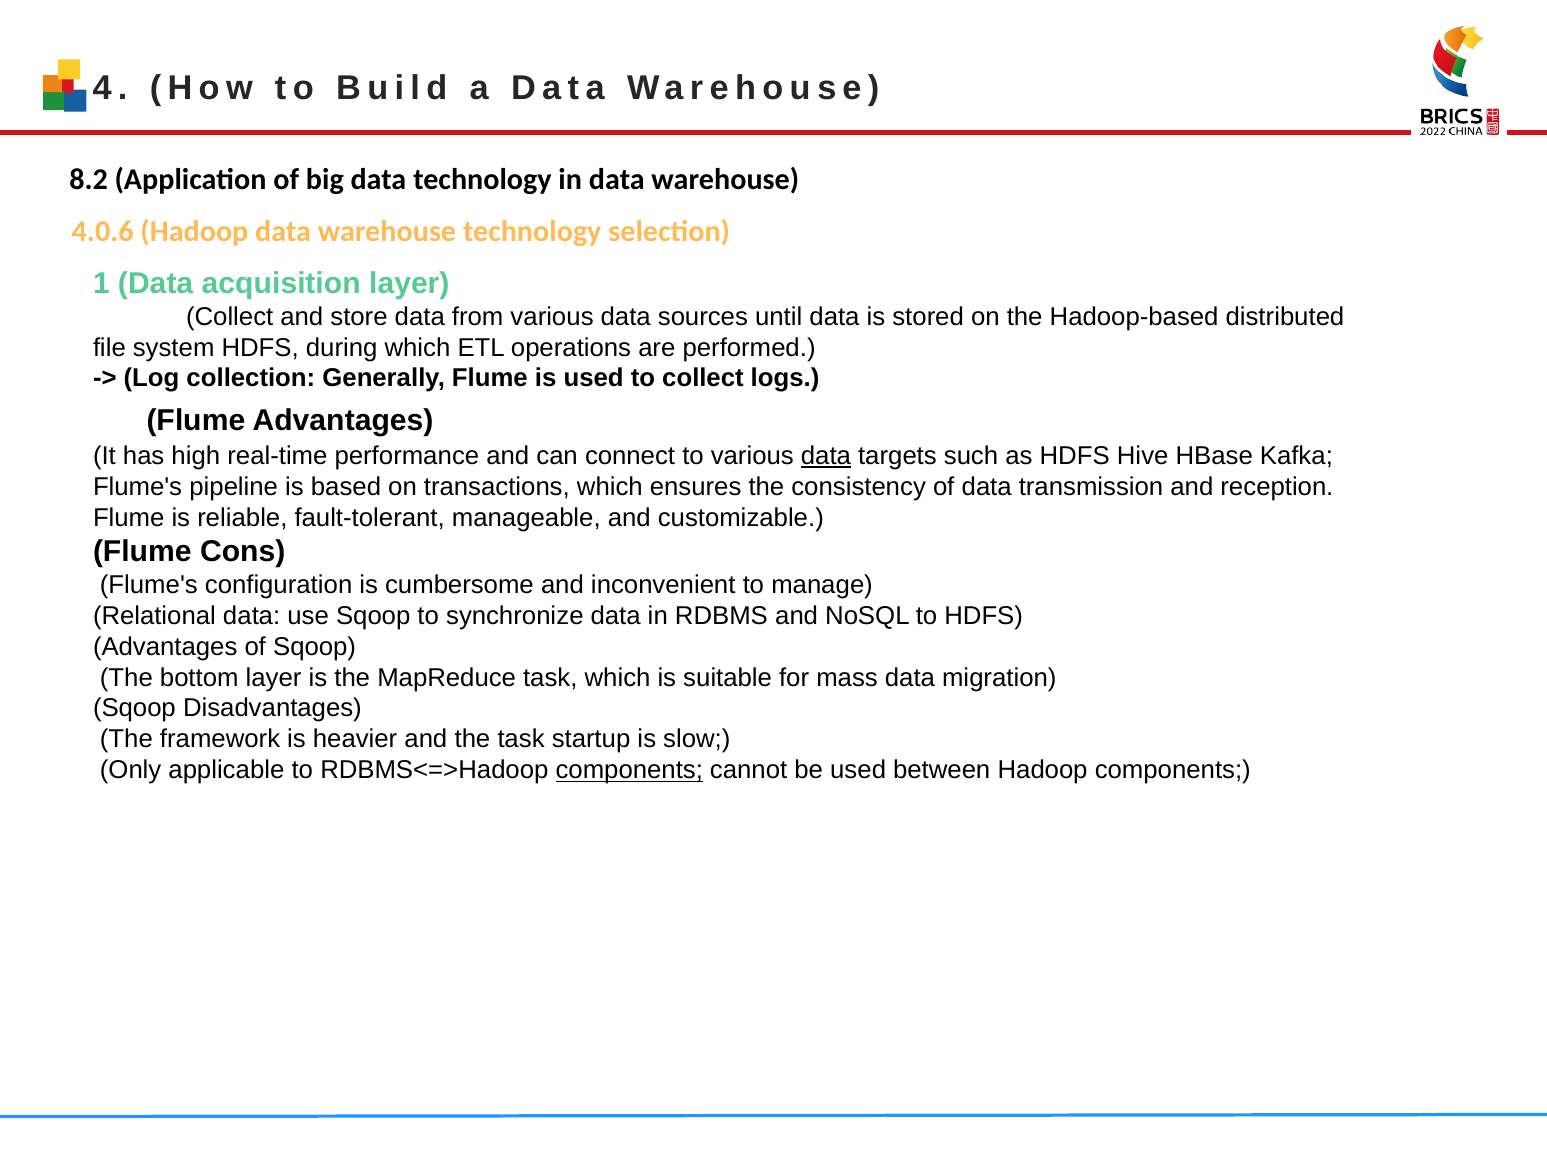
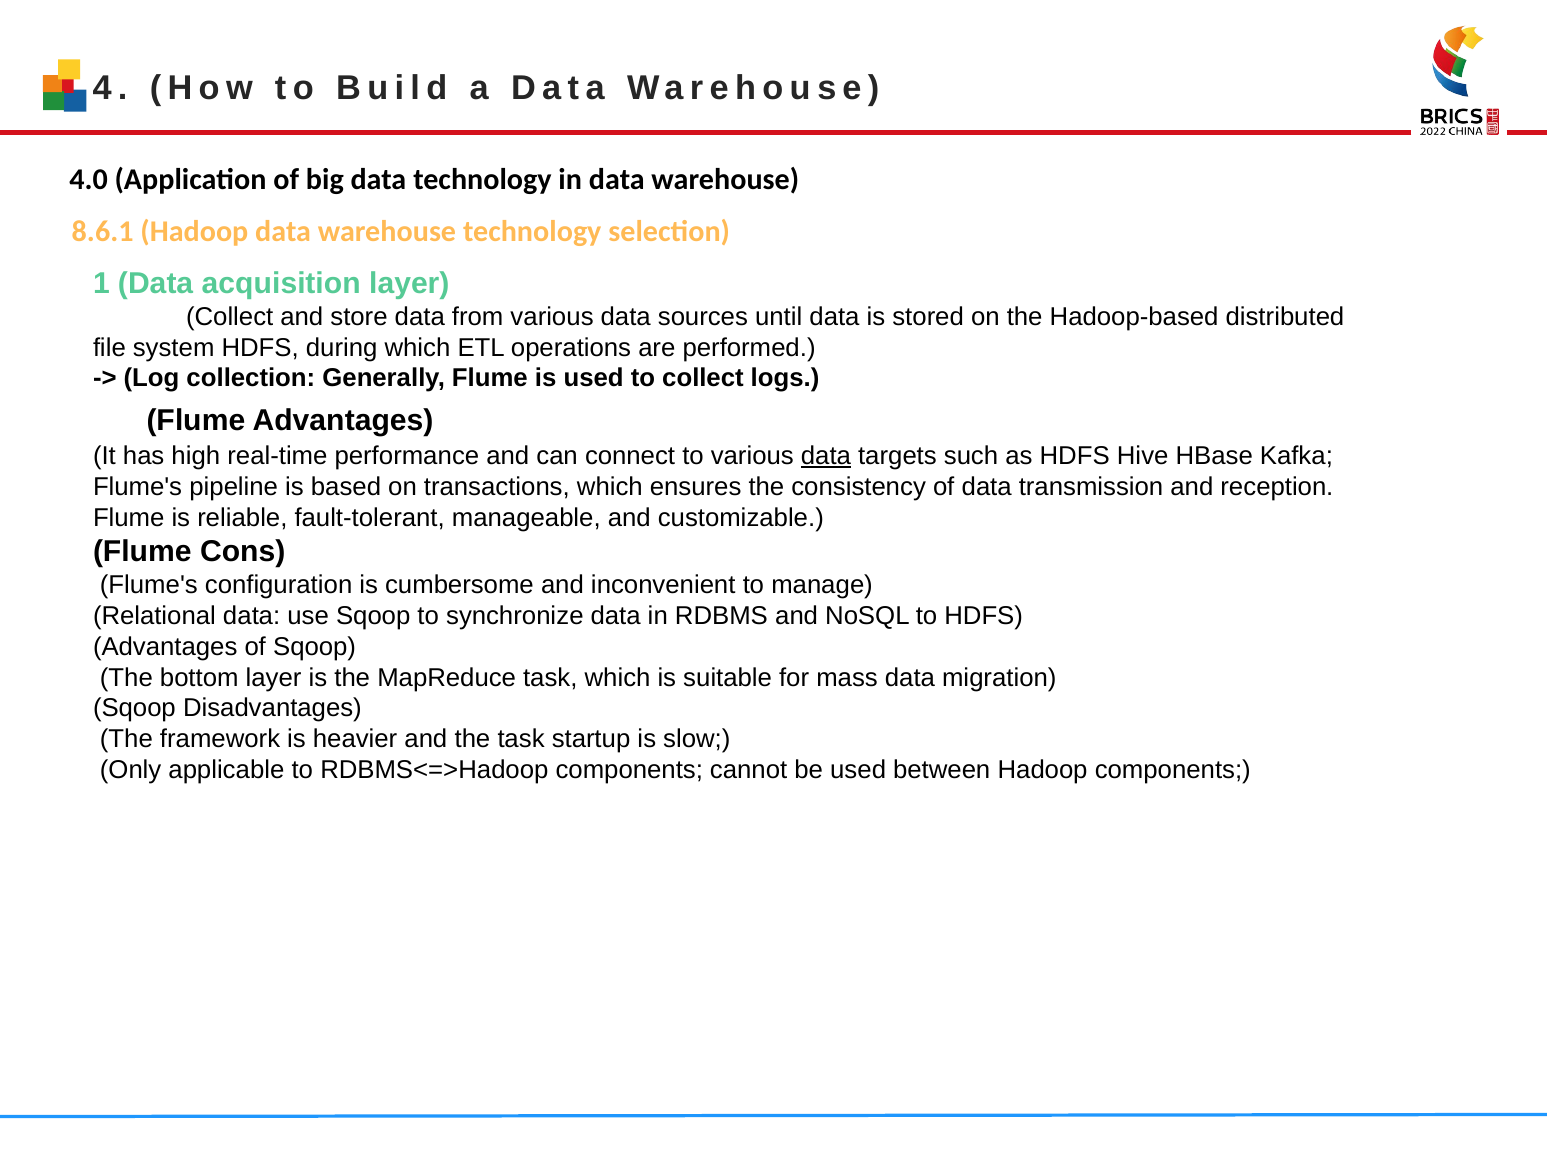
8.2: 8.2 -> 4.0
4.0.6: 4.0.6 -> 8.6.1
components at (629, 770) underline: present -> none
